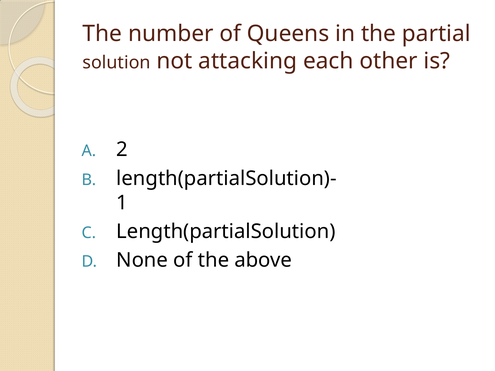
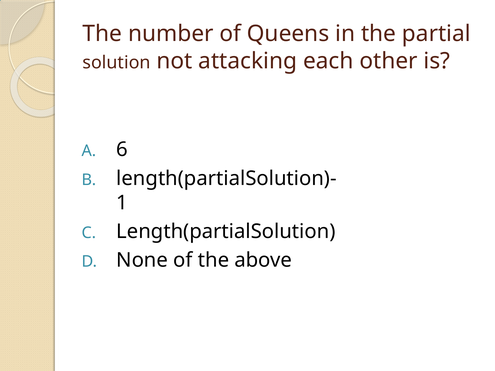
2: 2 -> 6
